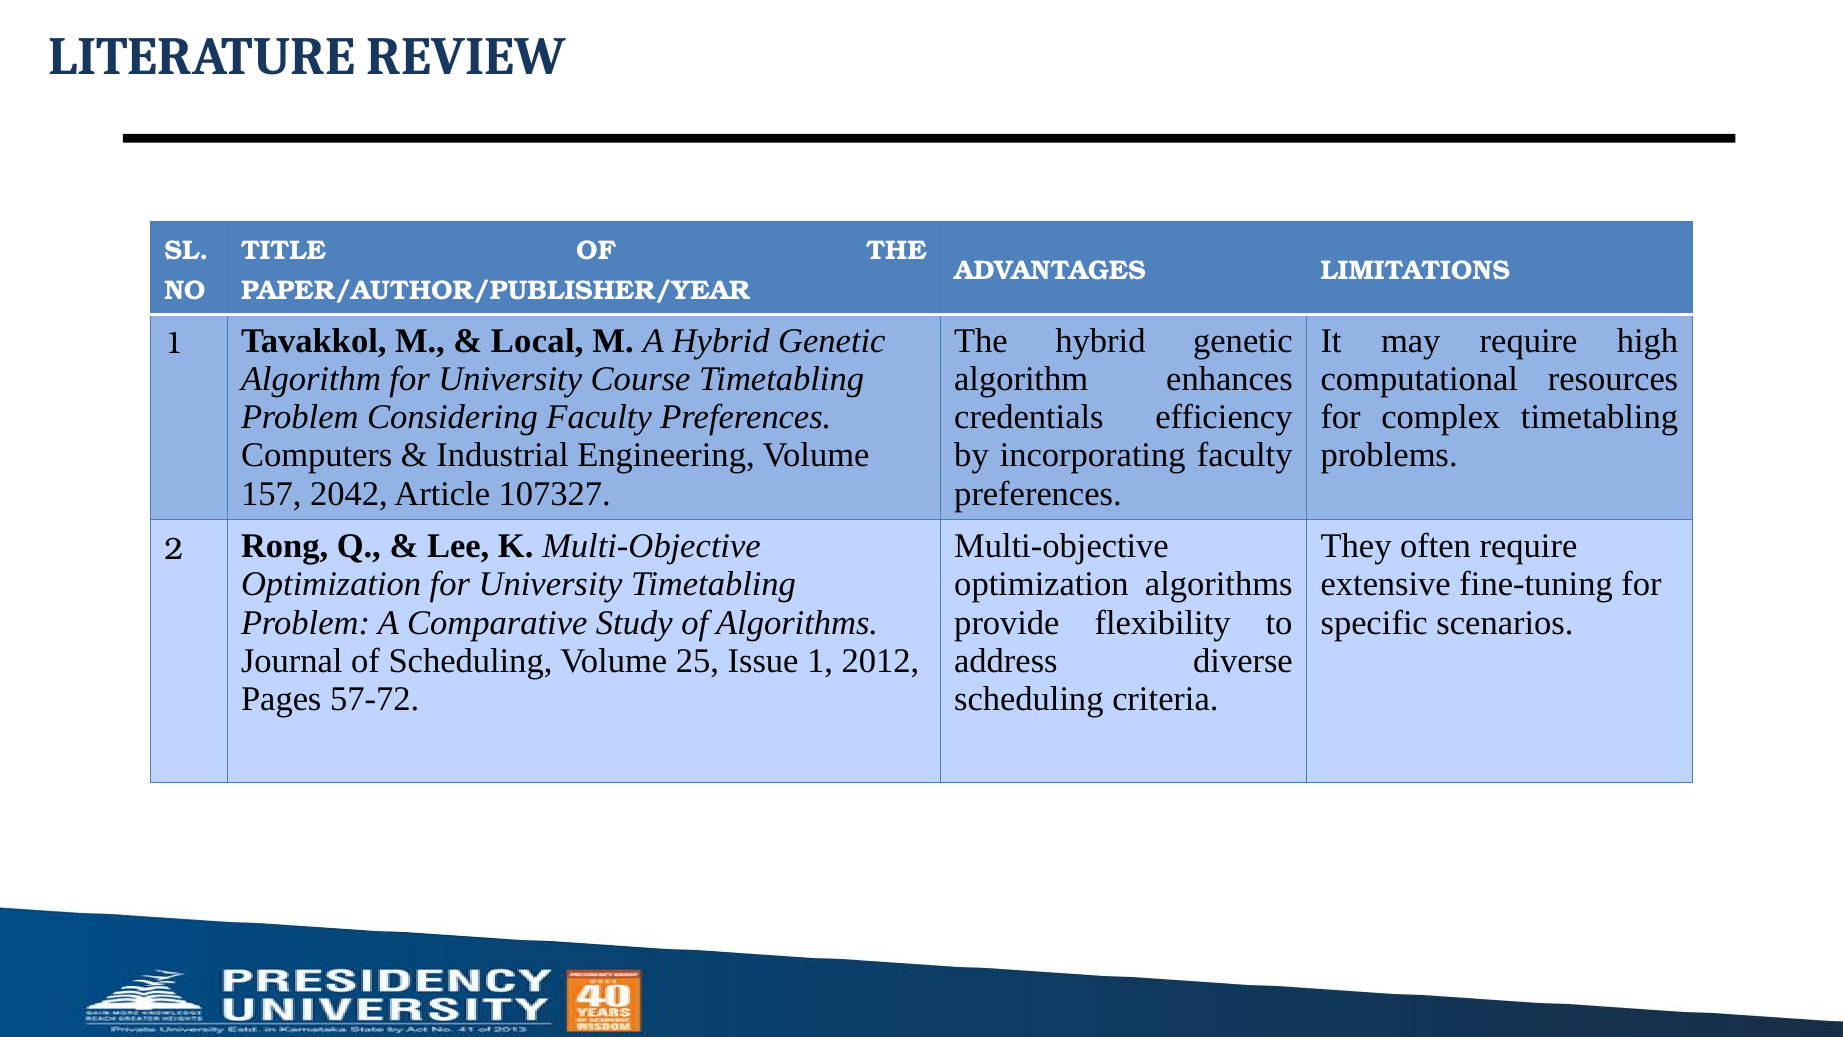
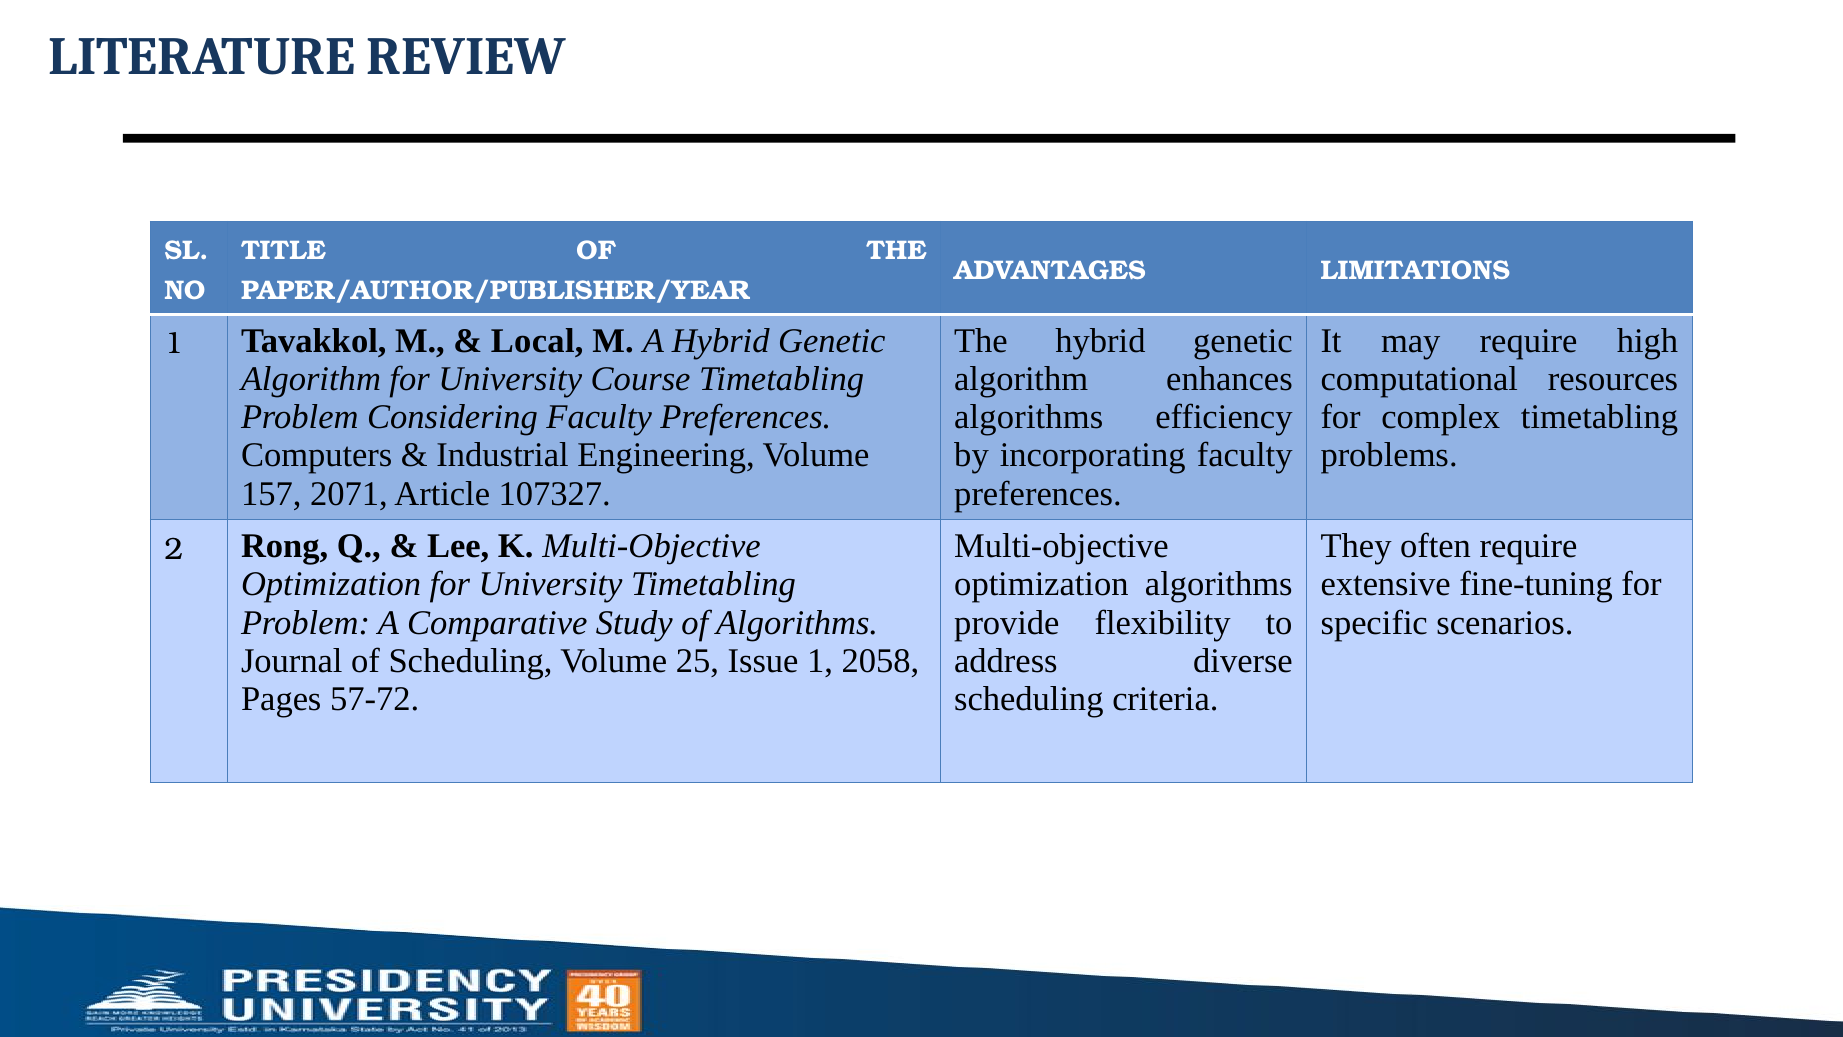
credentials at (1029, 417): credentials -> algorithms
2042: 2042 -> 2071
2012: 2012 -> 2058
